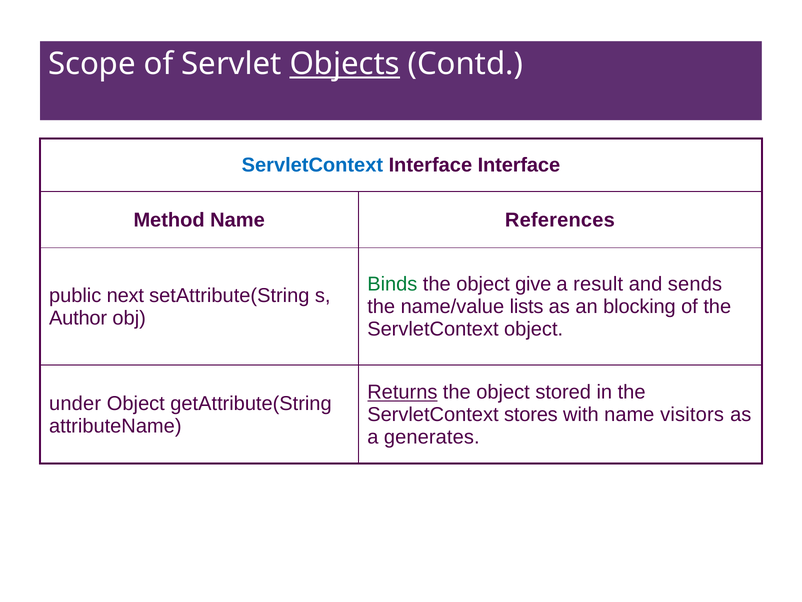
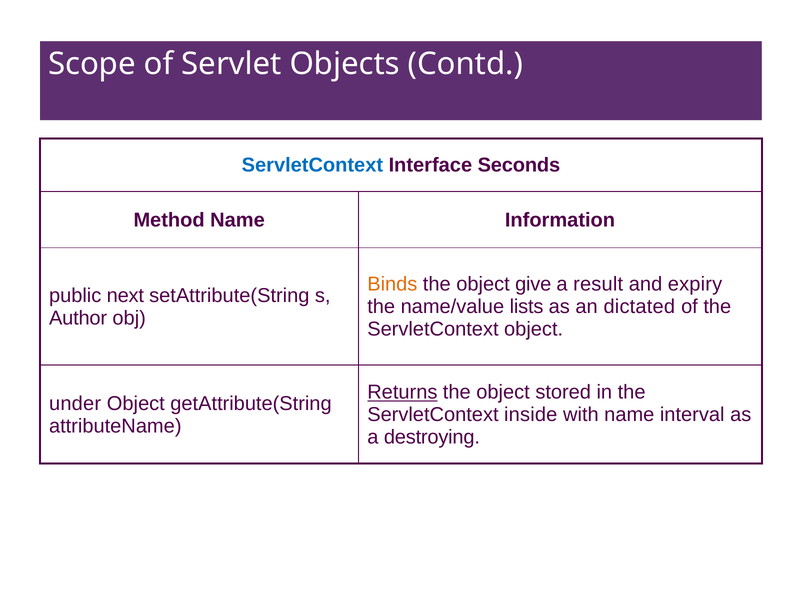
Objects underline: present -> none
Interface Interface: Interface -> Seconds
References: References -> Information
Binds colour: green -> orange
sends: sends -> expiry
blocking: blocking -> dictated
stores: stores -> inside
visitors: visitors -> interval
generates: generates -> destroying
